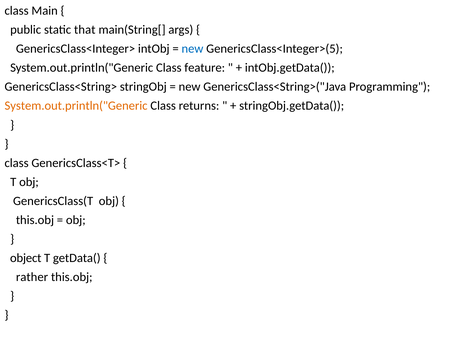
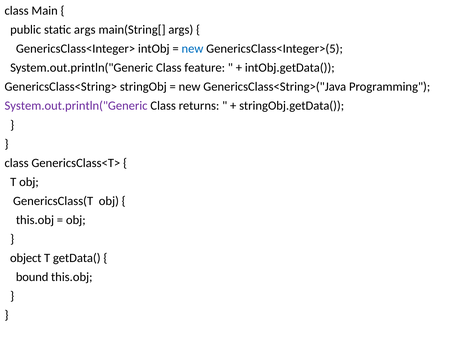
static that: that -> args
System.out.println("Generic at (76, 106) colour: orange -> purple
rather: rather -> bound
